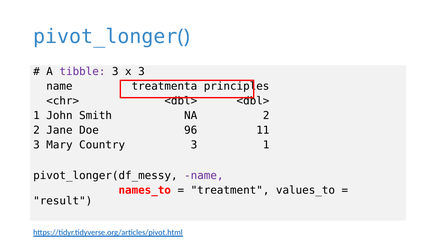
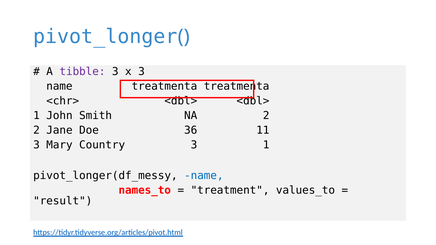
treatmenta principles: principles -> treatmenta
96: 96 -> 36
name at (204, 176) colour: purple -> blue
